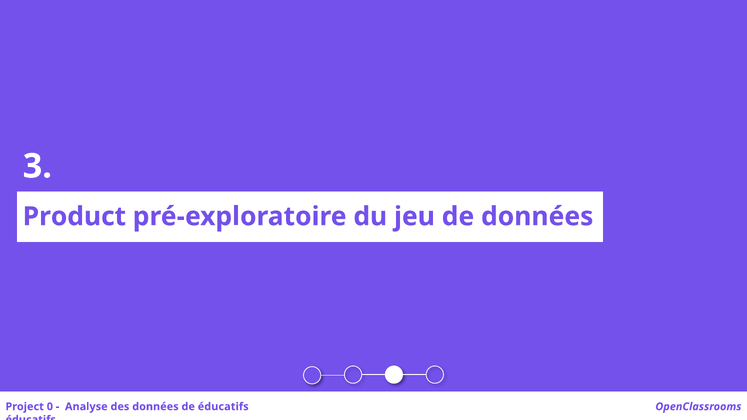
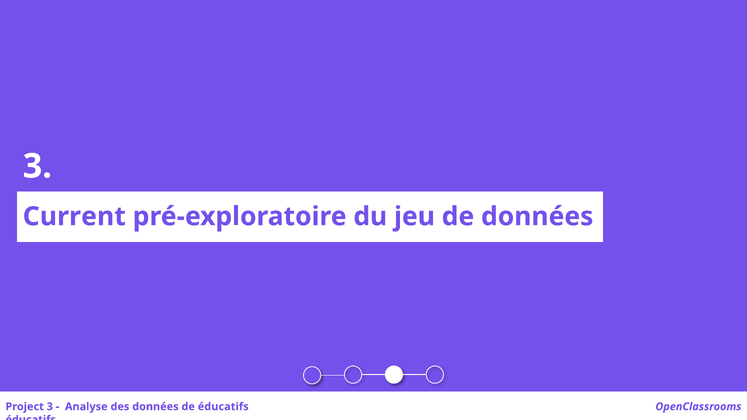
Product: Product -> Current
Project 0: 0 -> 3
